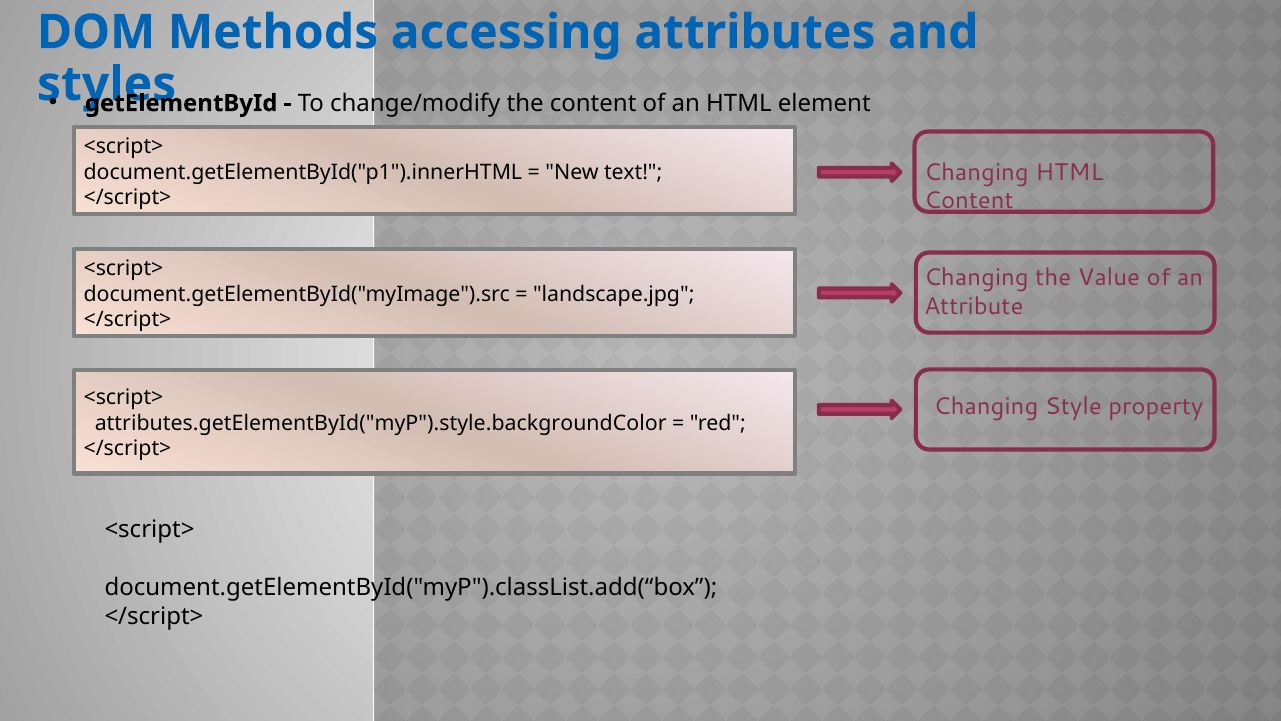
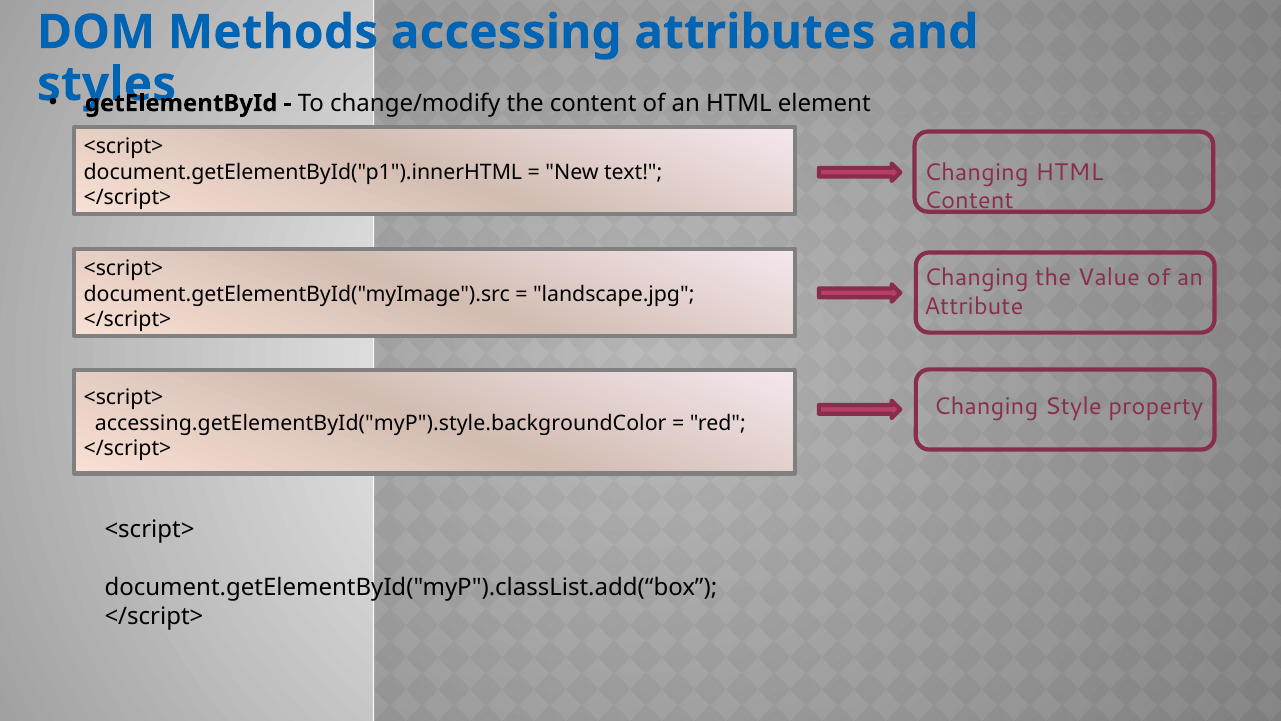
attributes.getElementById("myP").style.backgroundColor: attributes.getElementById("myP").style.backgroundColor -> accessing.getElementById("myP").style.backgroundColor
